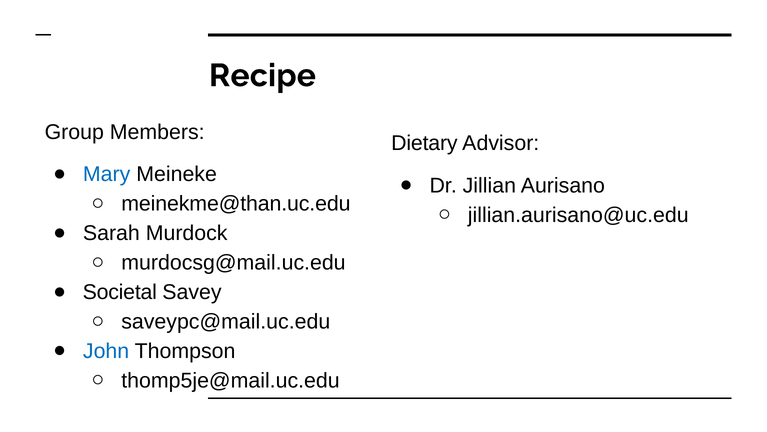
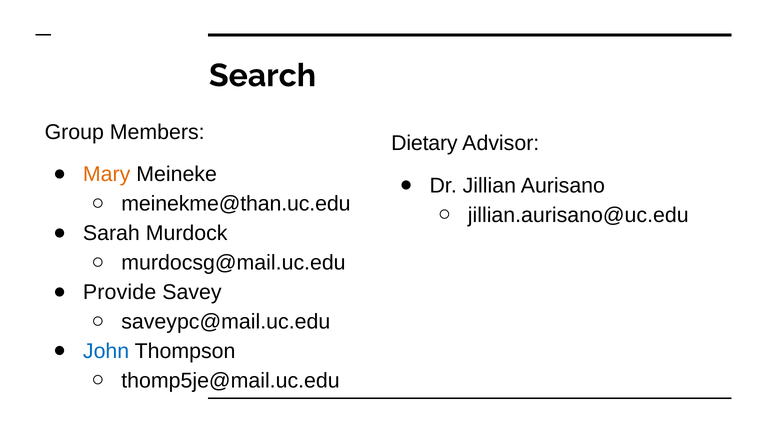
Recipe: Recipe -> Search
Mary colour: blue -> orange
Societal: Societal -> Provide
